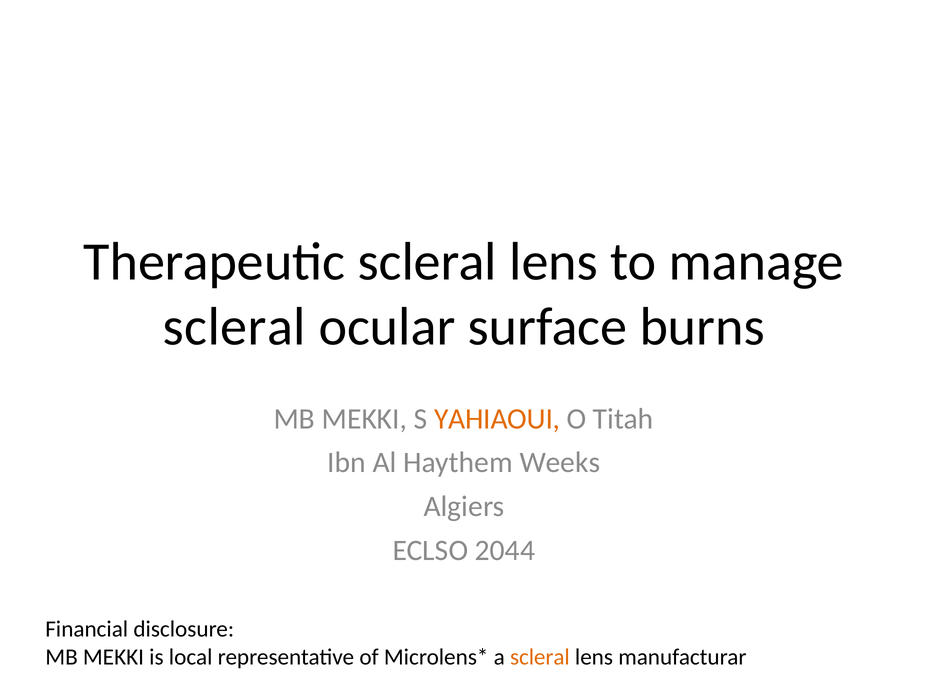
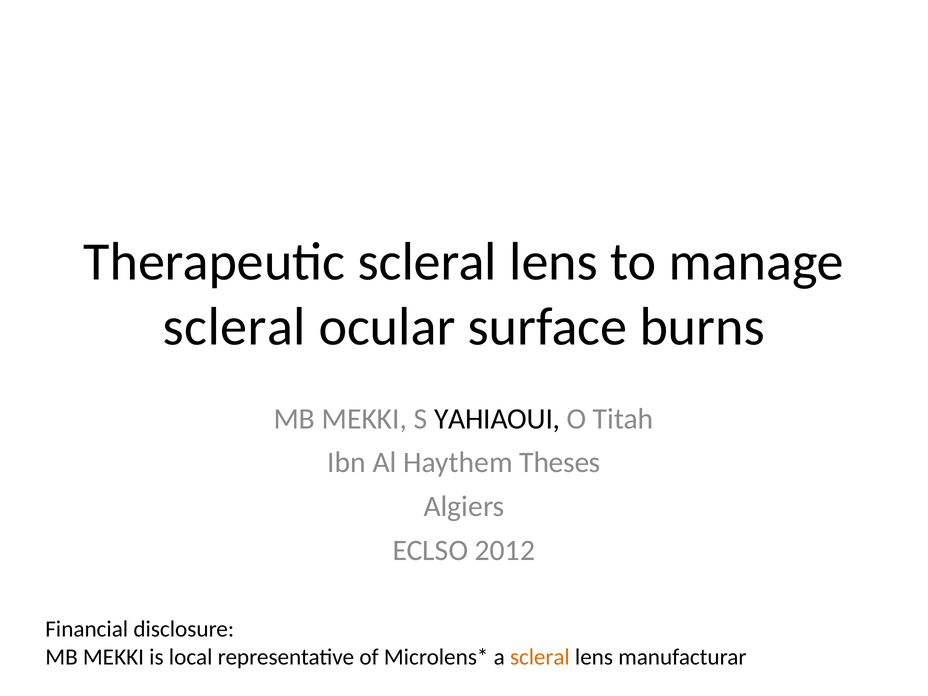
YAHIAOUI colour: orange -> black
Weeks: Weeks -> Theses
2044: 2044 -> 2012
